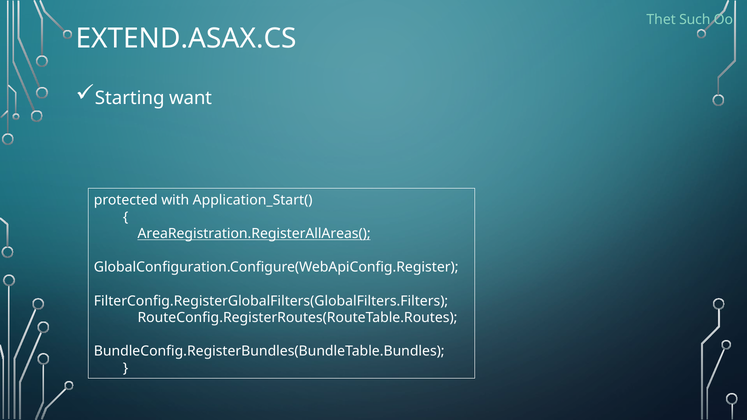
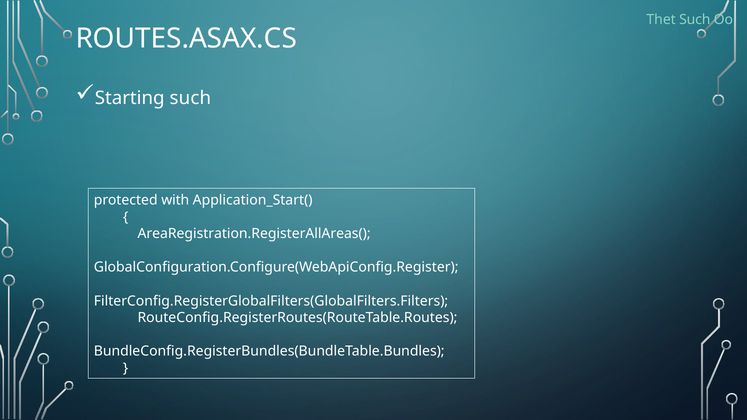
EXTEND.ASAX.CS: EXTEND.ASAX.CS -> ROUTES.ASAX.CS
Starting want: want -> such
AreaRegistration.RegisterAllAreas( underline: present -> none
